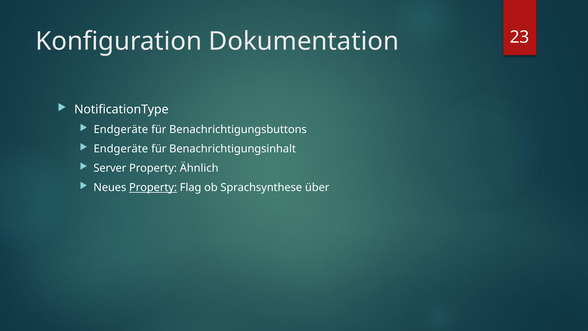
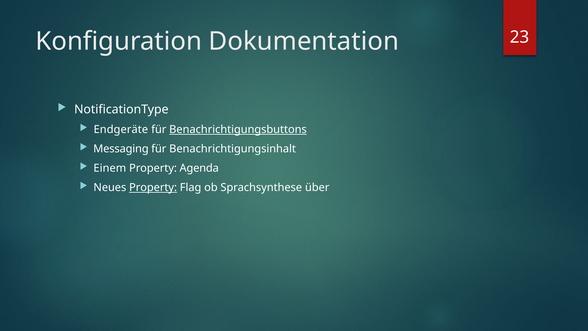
Benachrichtigungsbuttons underline: none -> present
Endgeräte at (121, 149): Endgeräte -> Messaging
Server: Server -> Einem
Ähnlich: Ähnlich -> Agenda
